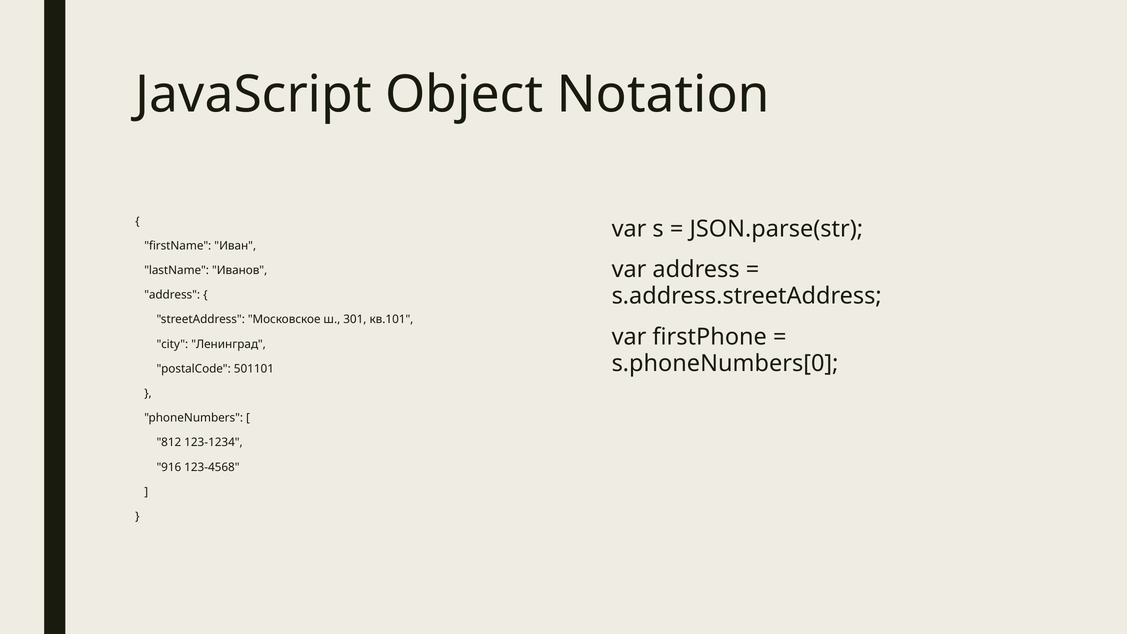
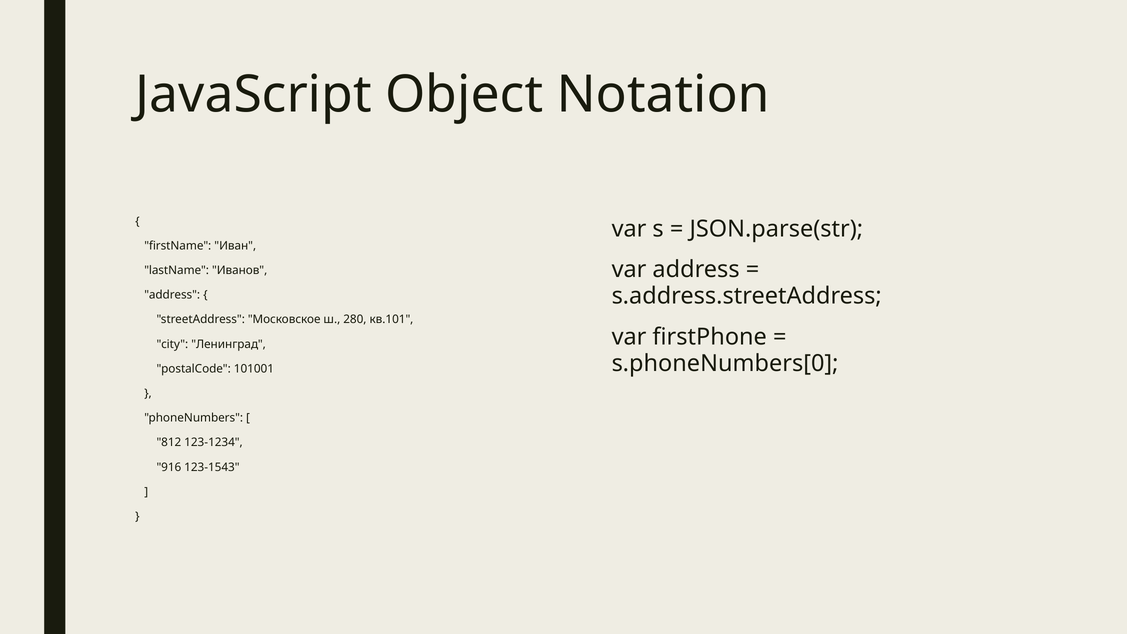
301: 301 -> 280
501101: 501101 -> 101001
123-4568: 123-4568 -> 123-1543
